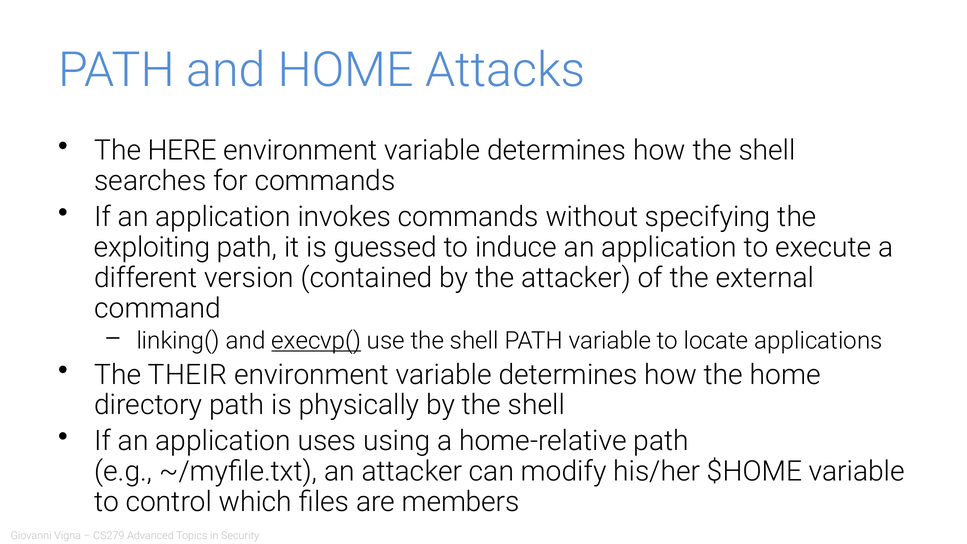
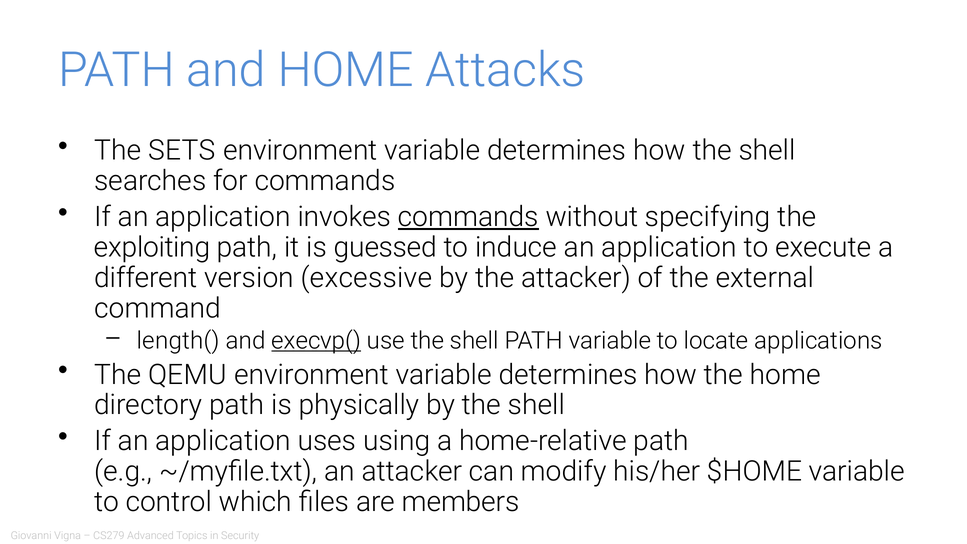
HERE: HERE -> SETS
commands at (468, 217) underline: none -> present
contained: contained -> excessive
linking(: linking( -> length(
THEIR: THEIR -> QEMU
